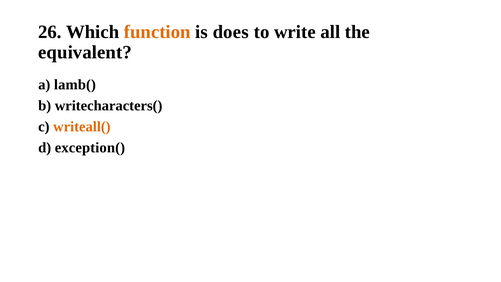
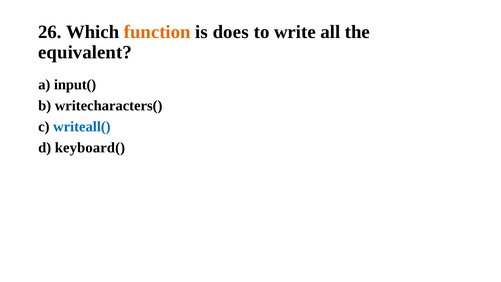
lamb(: lamb( -> input(
writeall( colour: orange -> blue
exception(: exception( -> keyboard(
